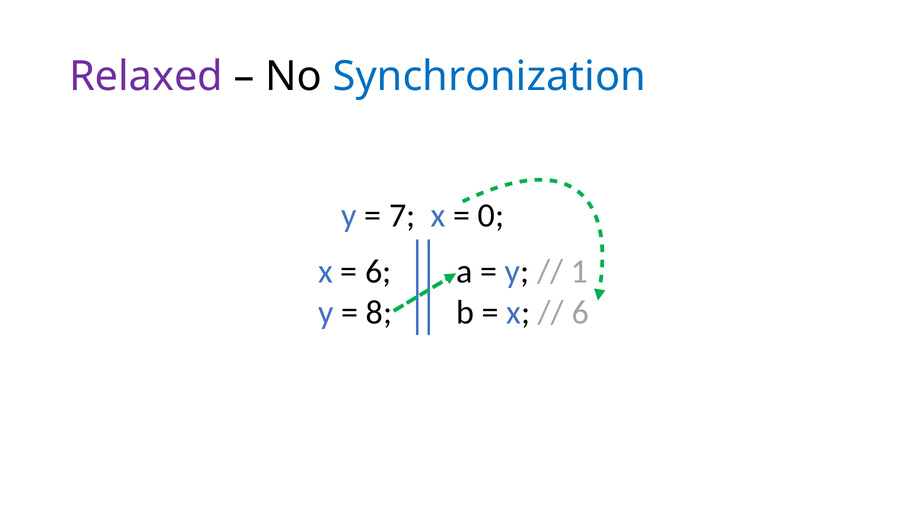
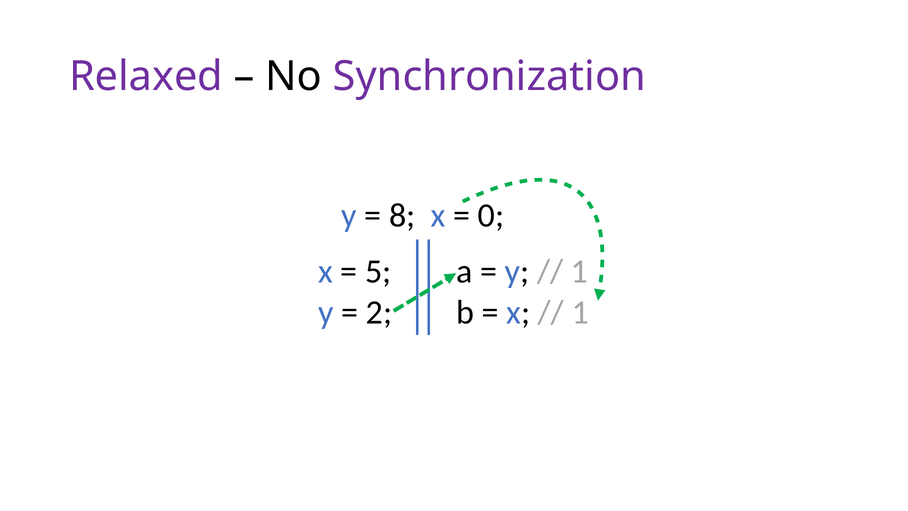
Synchronization colour: blue -> purple
7: 7 -> 8
6 at (378, 272): 6 -> 5
8: 8 -> 2
6 at (580, 312): 6 -> 1
